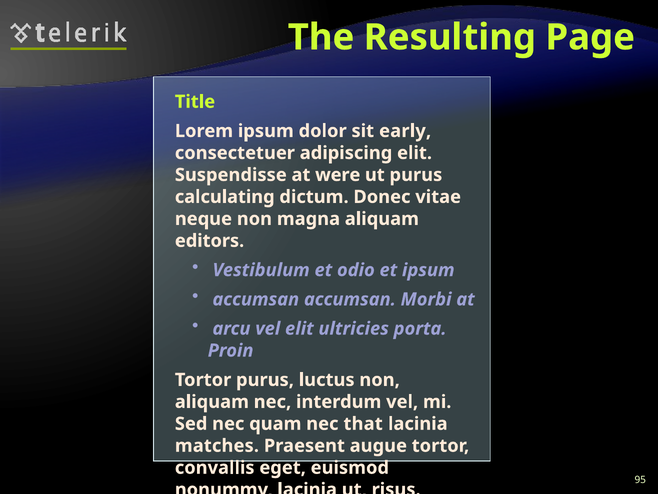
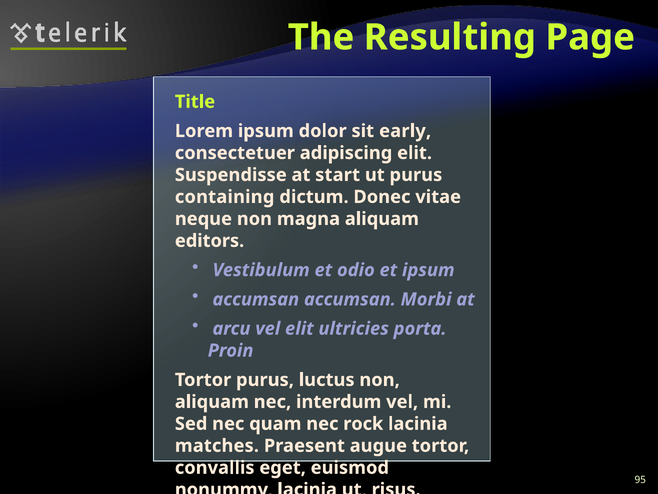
were: were -> start
calculating: calculating -> containing
that: that -> rock
